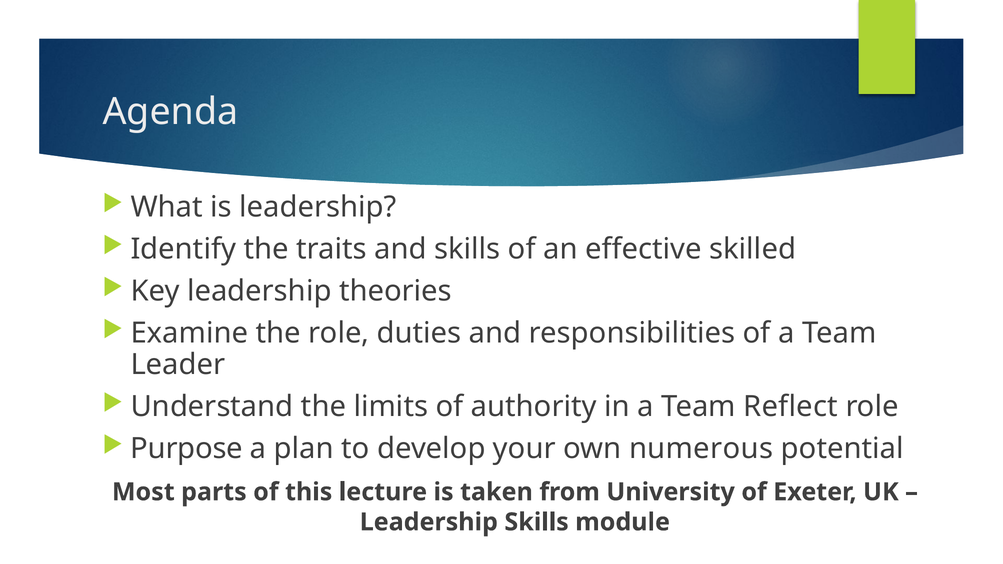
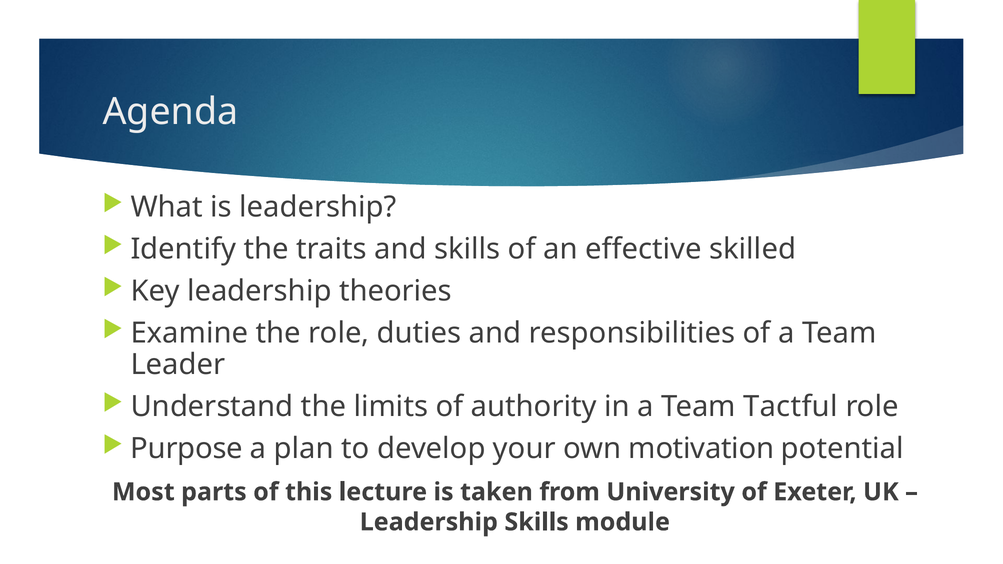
Reflect: Reflect -> Tactful
numerous: numerous -> motivation
